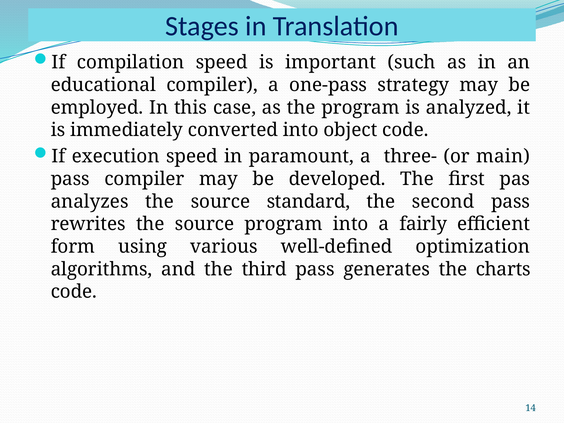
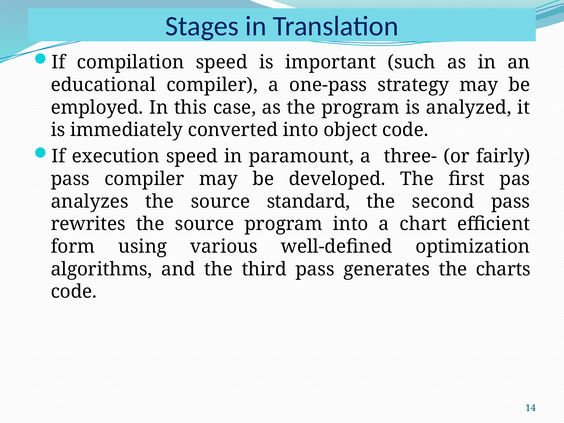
main: main -> fairly
fairly: fairly -> chart
